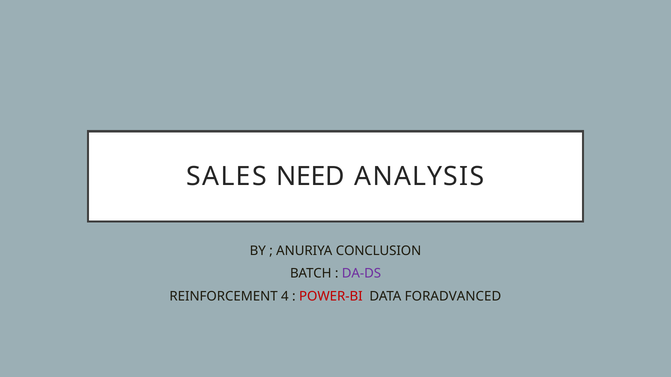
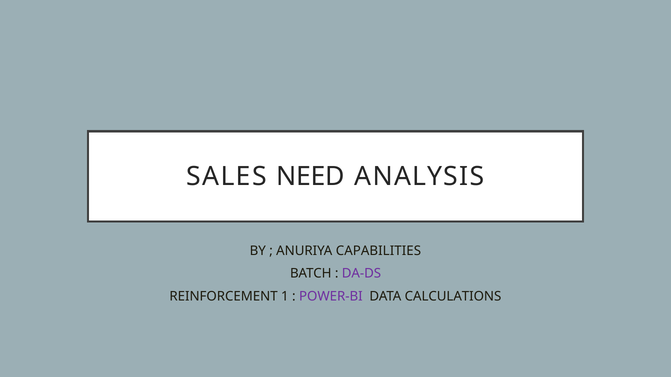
CONCLUSION: CONCLUSION -> CAPABILITIES
4: 4 -> 1
POWER-BI colour: red -> purple
FORADVANCED: FORADVANCED -> CALCULATIONS
